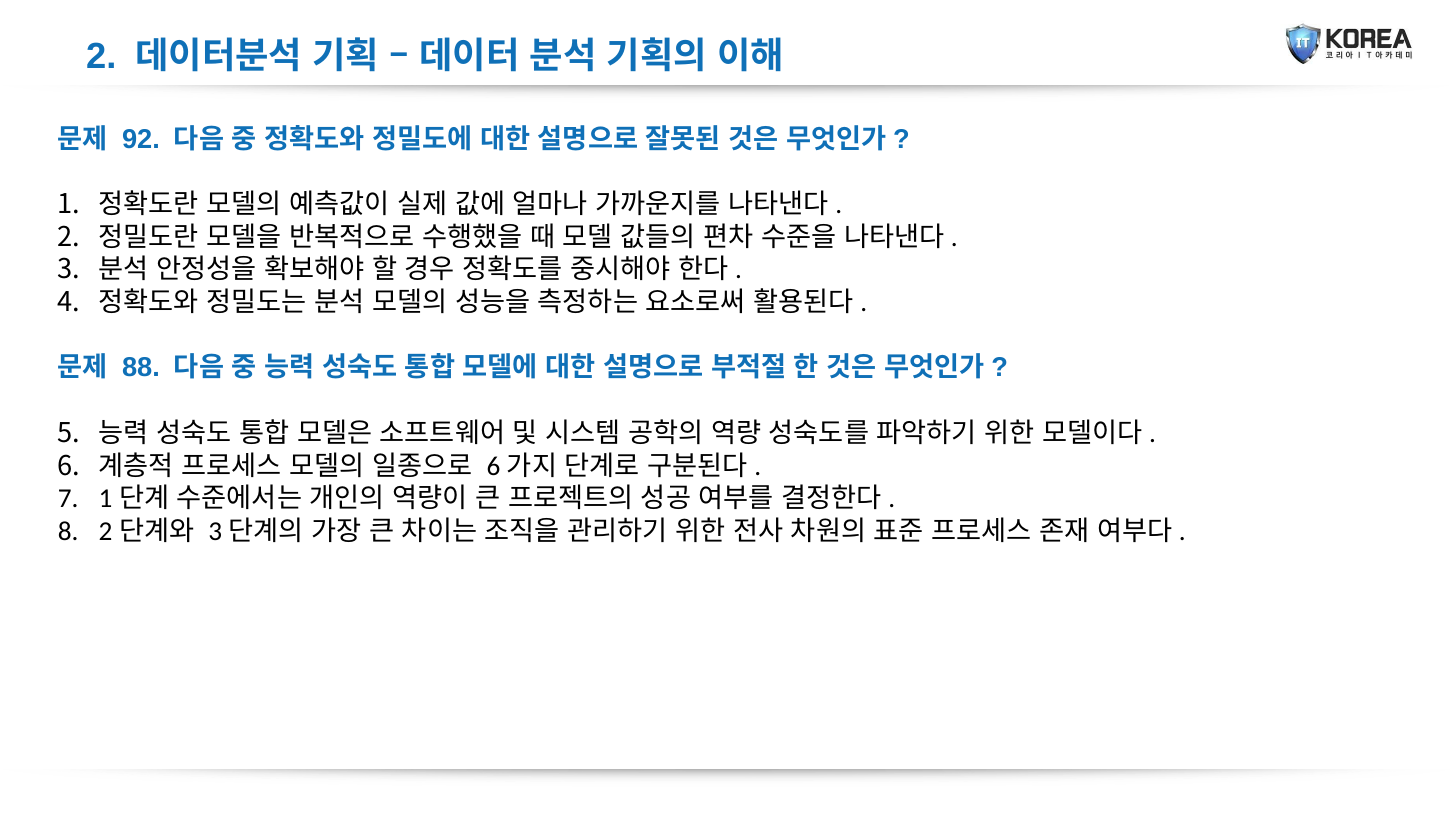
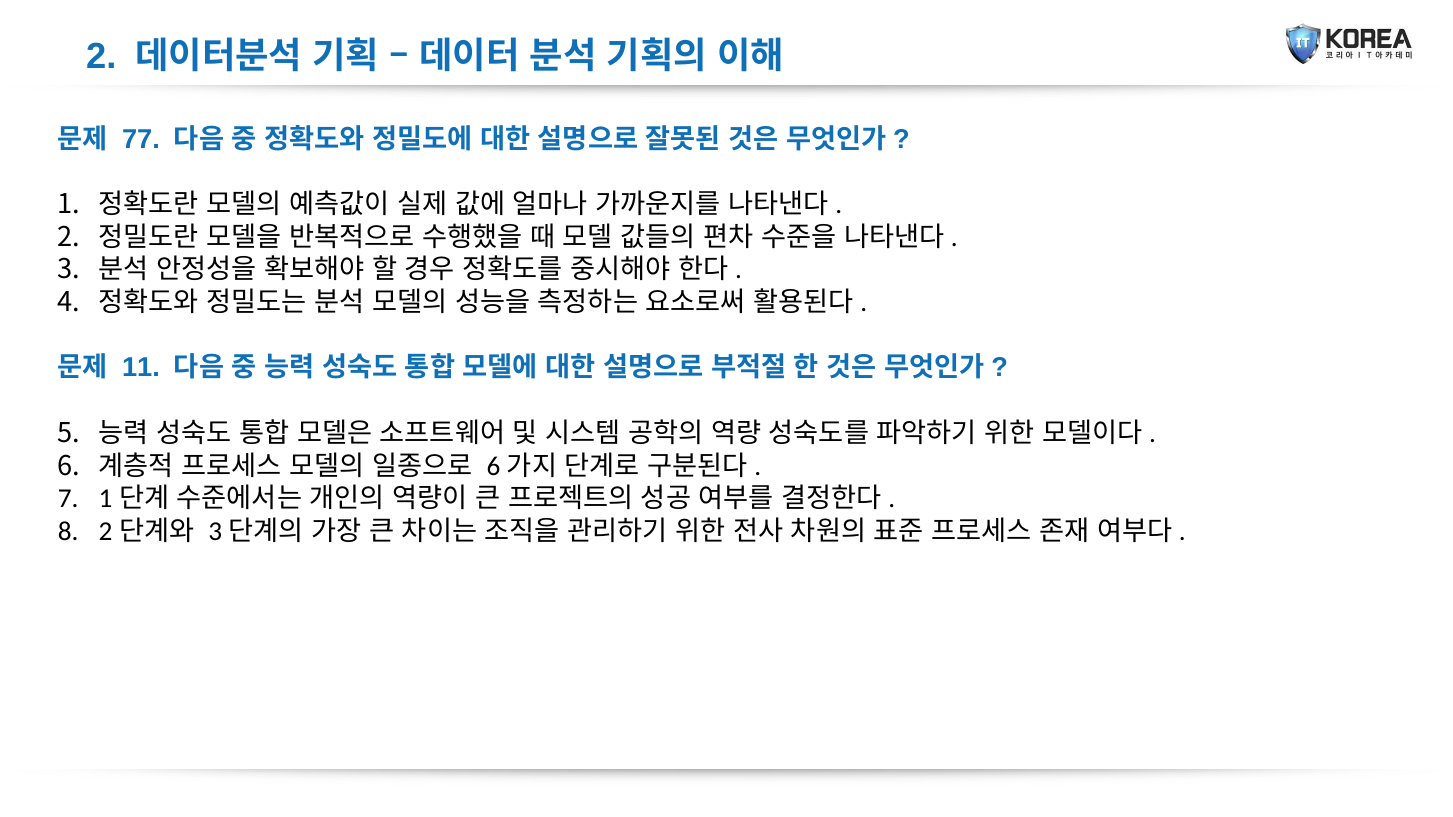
92: 92 -> 77
88: 88 -> 11
